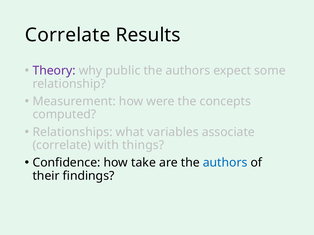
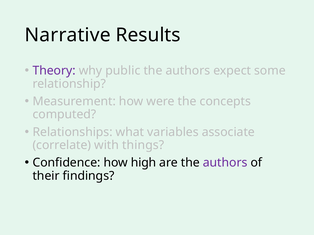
Correlate at (68, 35): Correlate -> Narrative
take: take -> high
authors at (225, 163) colour: blue -> purple
